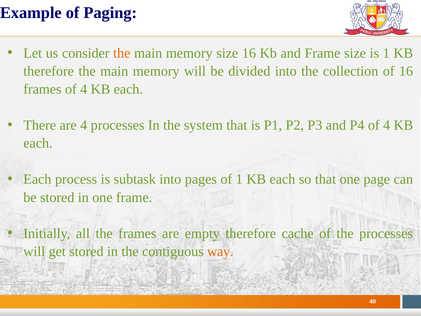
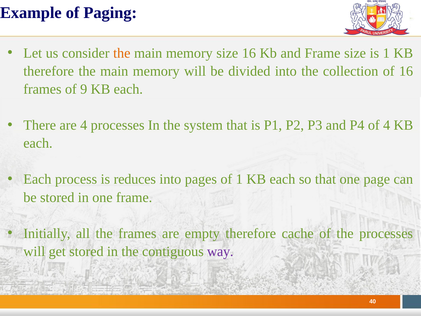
frames of 4: 4 -> 9
subtask: subtask -> reduces
way colour: orange -> purple
